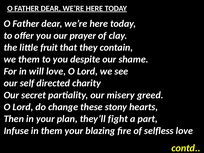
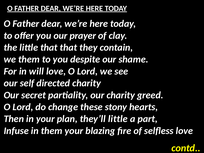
little fruit: fruit -> that
our misery: misery -> charity
they’ll fight: fight -> little
